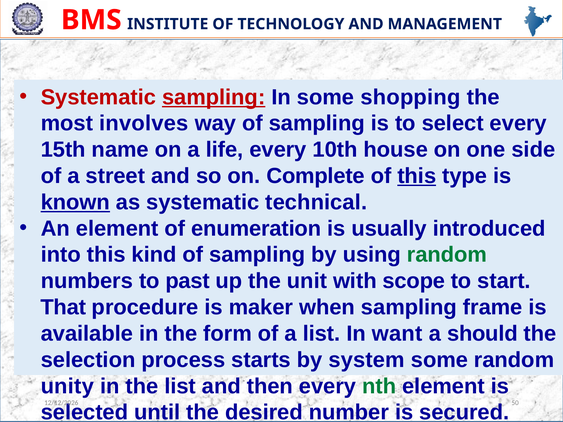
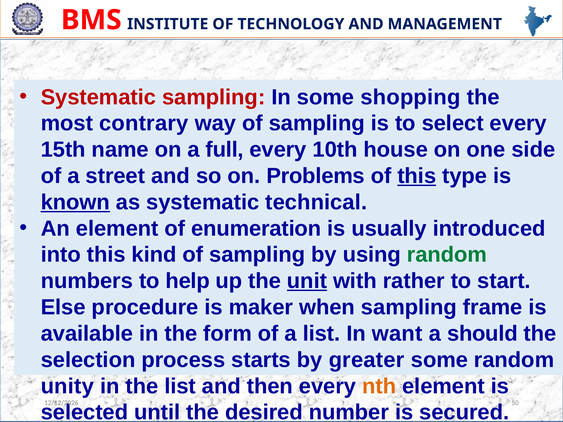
sampling at (214, 97) underline: present -> none
involves: involves -> contrary
life: life -> full
Complete: Complete -> Problems
past: past -> help
unit underline: none -> present
scope: scope -> rather
That: That -> Else
system: system -> greater
nth colour: green -> orange
